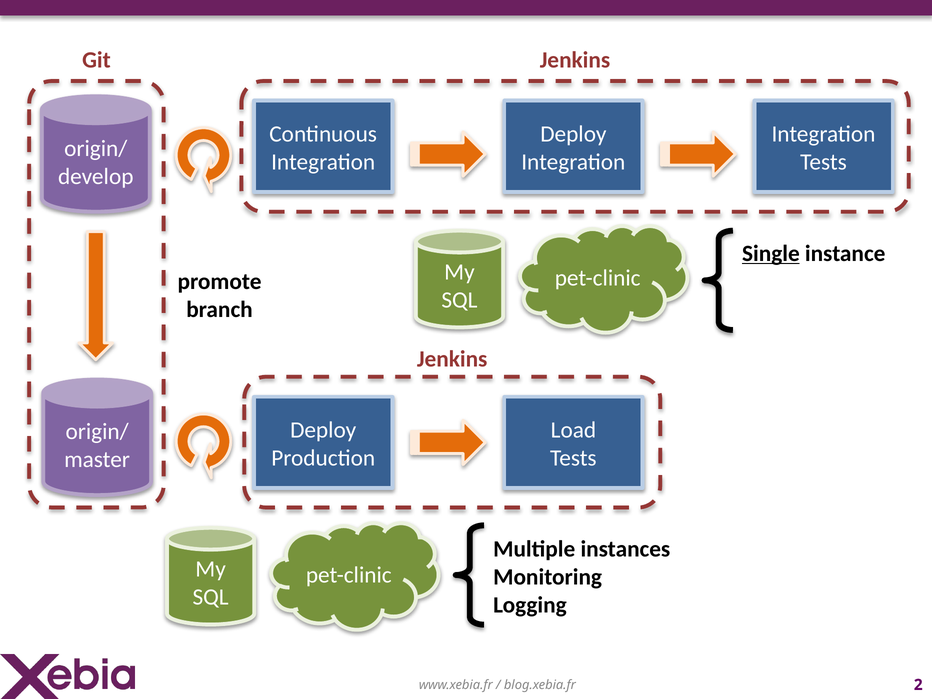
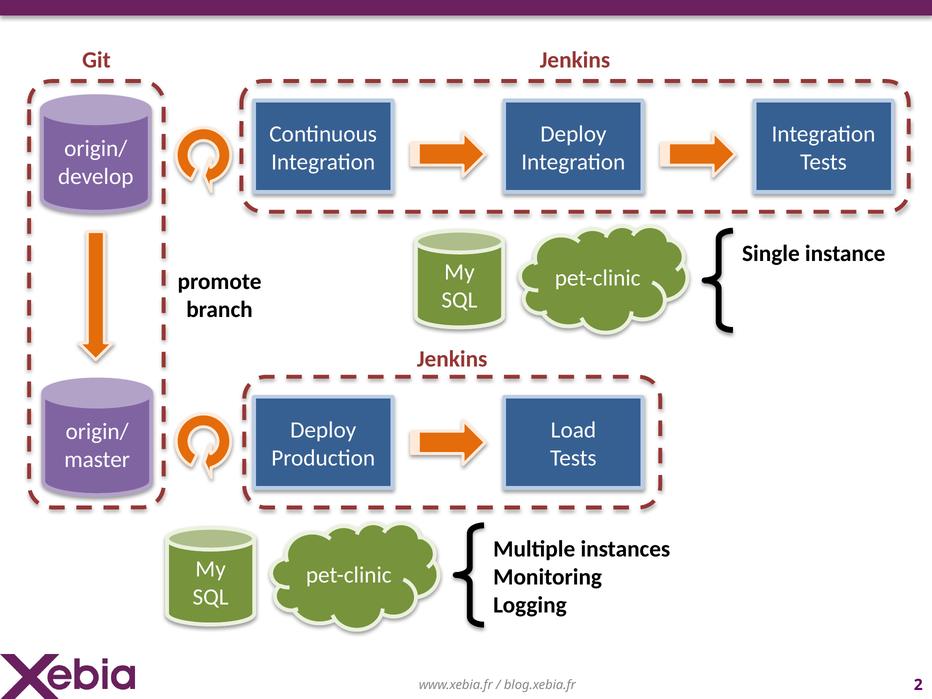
Single underline: present -> none
